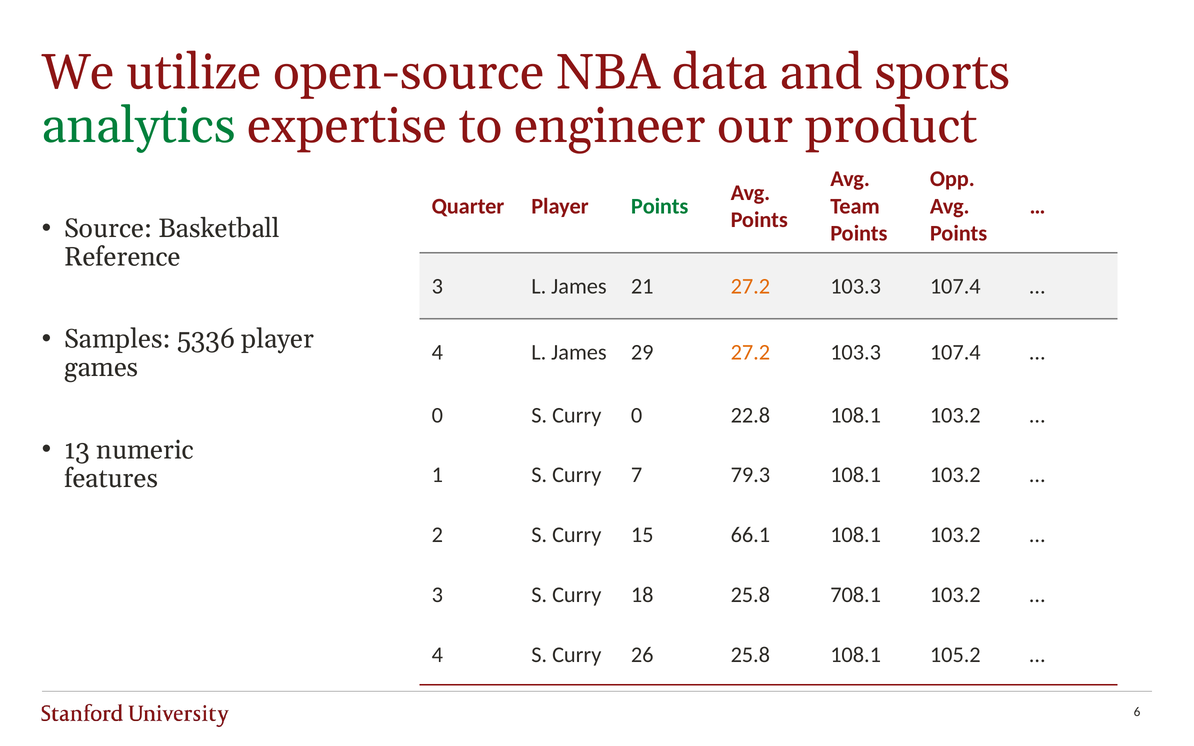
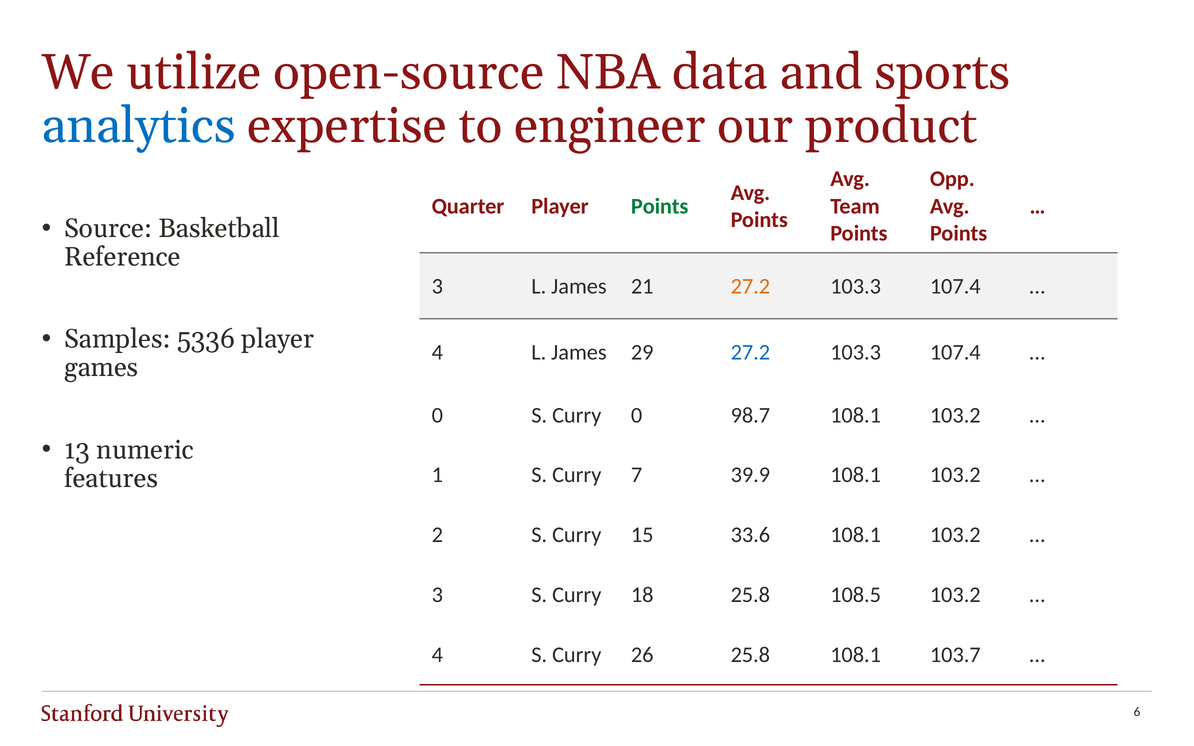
analytics colour: green -> blue
27.2 at (750, 352) colour: orange -> blue
22.8: 22.8 -> 98.7
79.3: 79.3 -> 39.9
66.1: 66.1 -> 33.6
708.1: 708.1 -> 108.5
105.2: 105.2 -> 103.7
